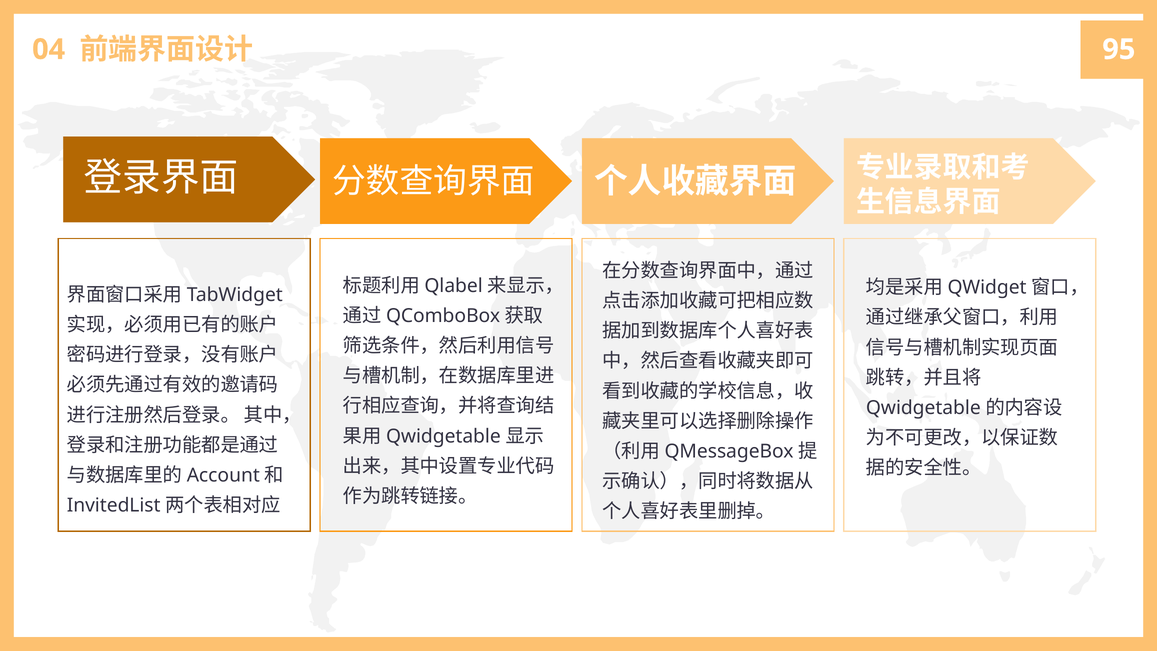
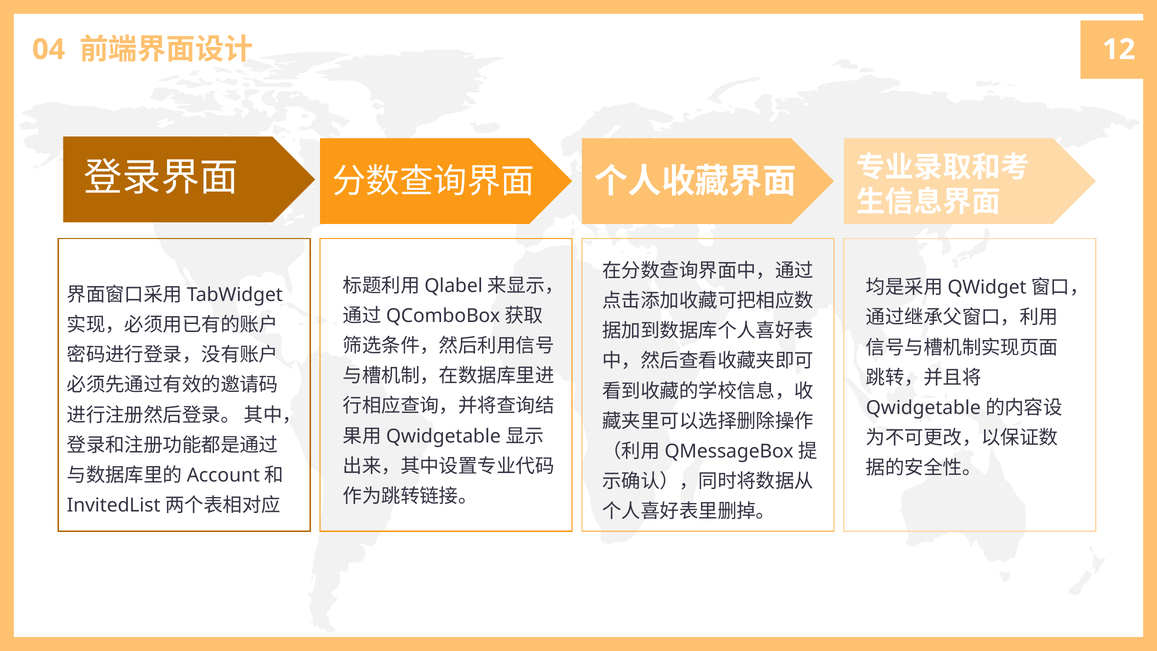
95: 95 -> 12
